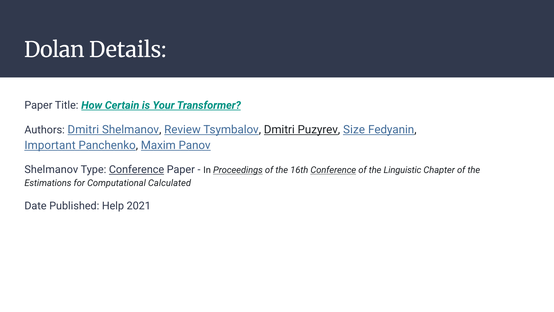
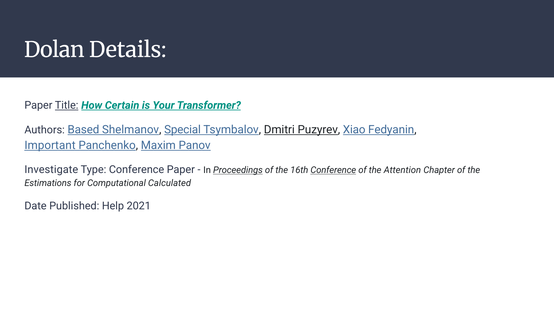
Title underline: none -> present
Authors Dmitri: Dmitri -> Based
Review: Review -> Special
Size: Size -> Xiao
Shelmanov at (51, 169): Shelmanov -> Investigate
Conference at (137, 169) underline: present -> none
Linguistic: Linguistic -> Attention
